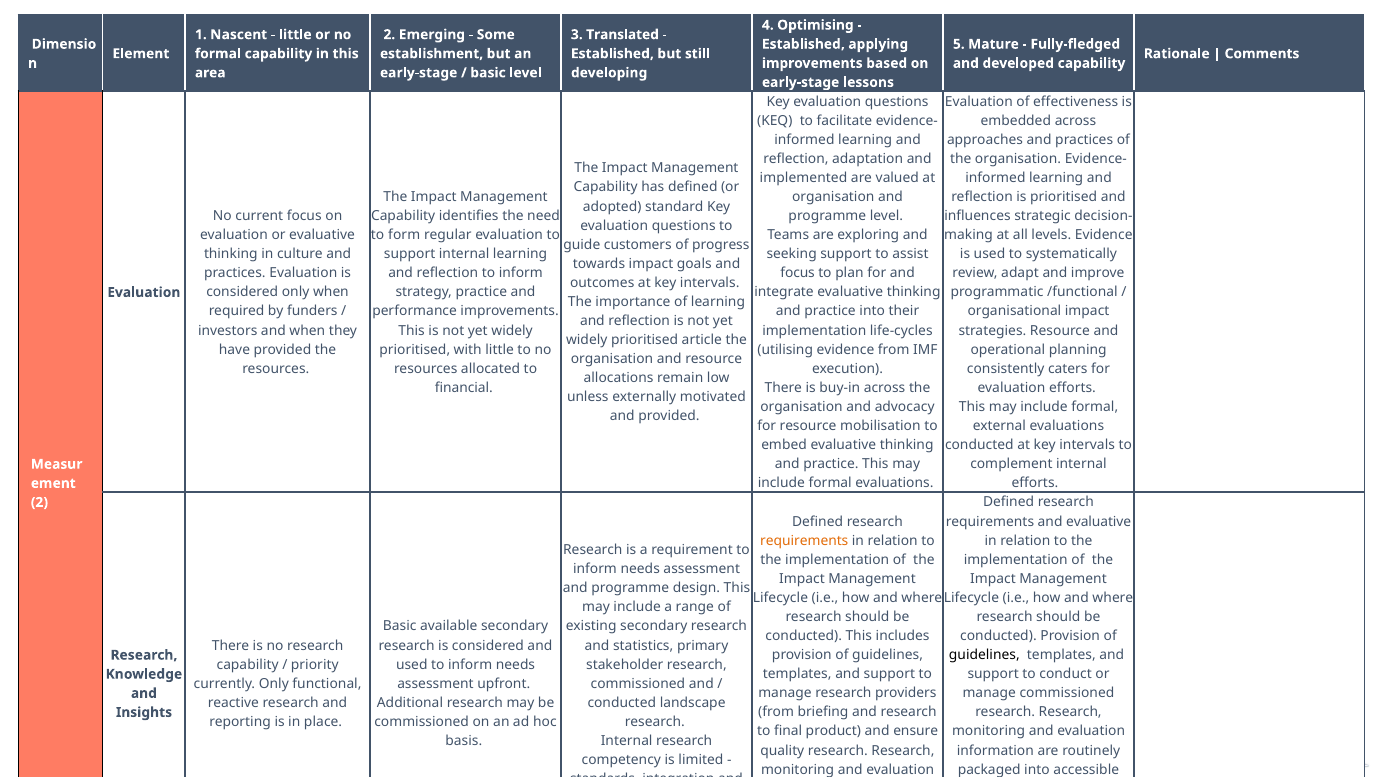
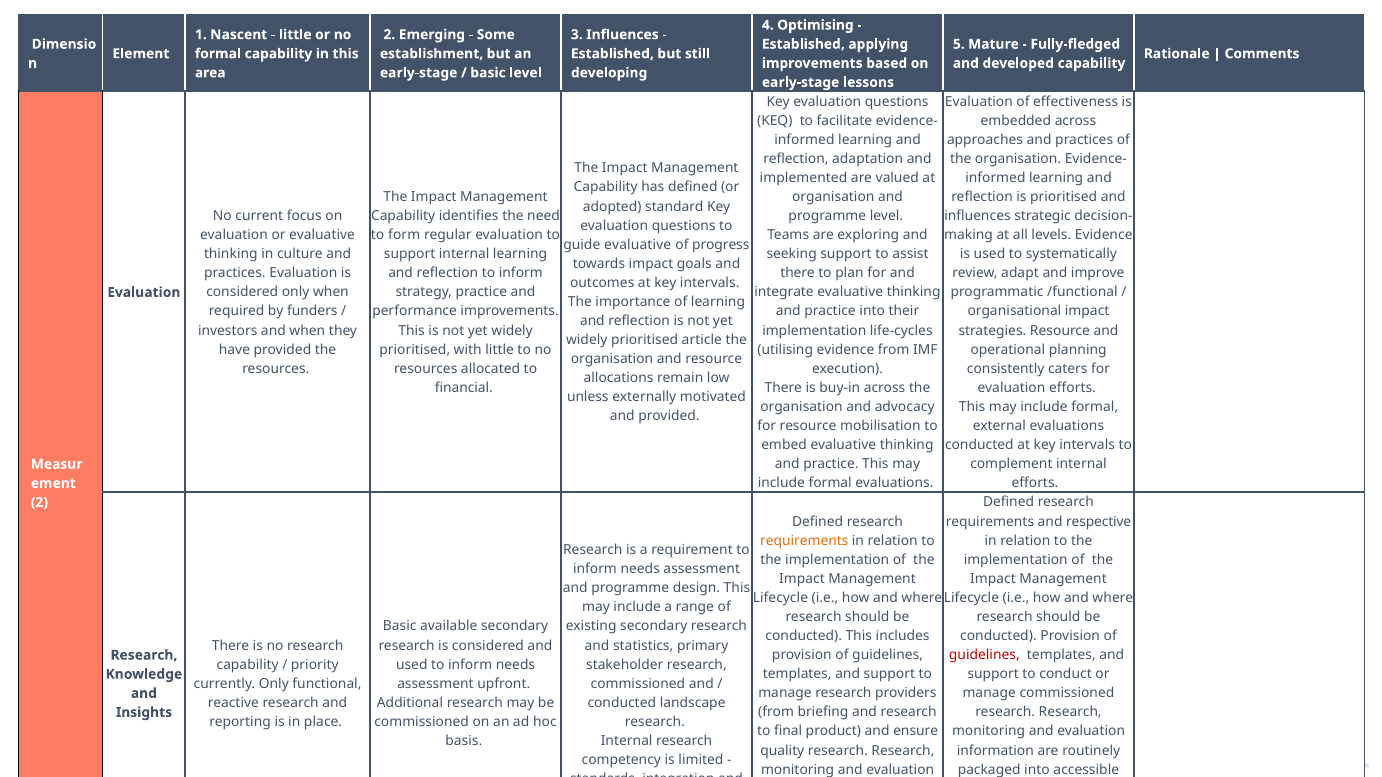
3 Translated: Translated -> Influences
guide customers: customers -> evaluative
focus at (798, 273): focus -> there
and evaluative: evaluative -> respective
guidelines at (984, 655) colour: black -> red
